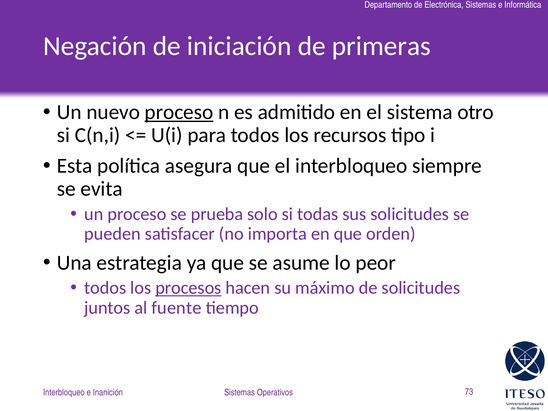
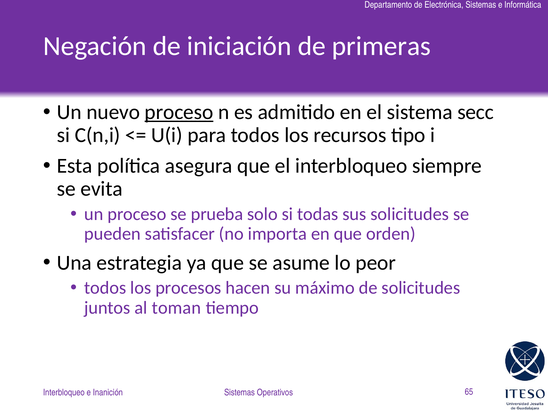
otro: otro -> secc
procesos underline: present -> none
fuente: fuente -> toman
73: 73 -> 65
